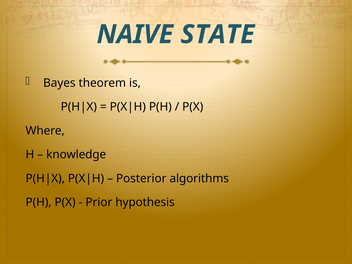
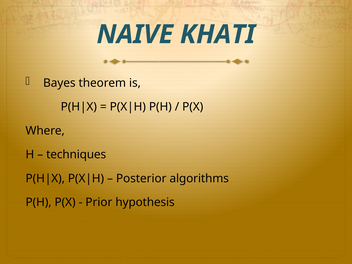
STATE: STATE -> KHATI
knowledge: knowledge -> techniques
